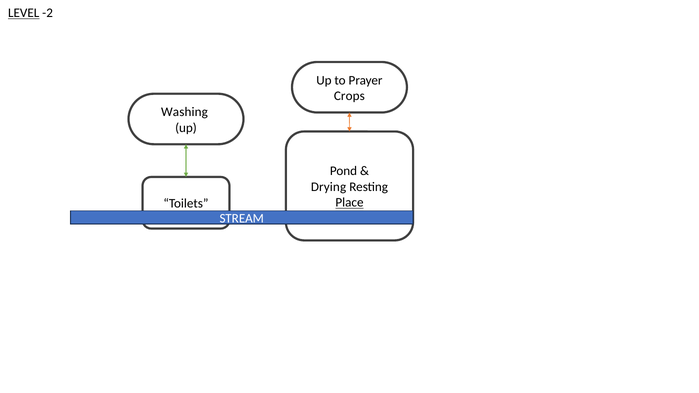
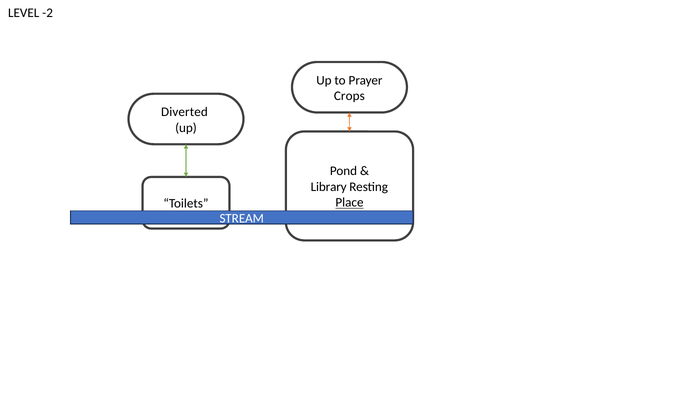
LEVEL underline: present -> none
Washing: Washing -> Diverted
Drying: Drying -> Library
